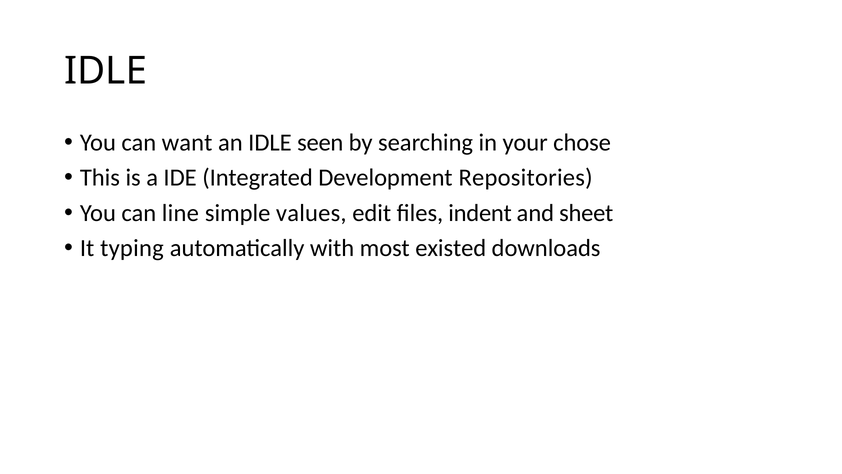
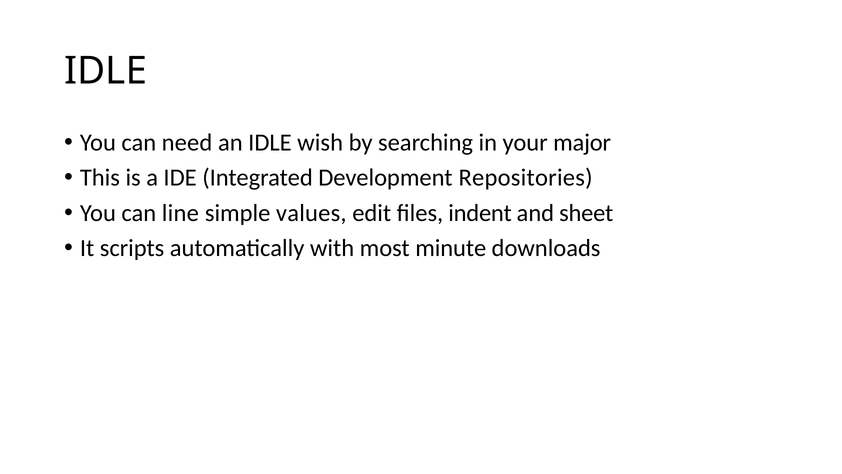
want: want -> need
seen: seen -> wish
chose: chose -> major
typing: typing -> scripts
existed: existed -> minute
